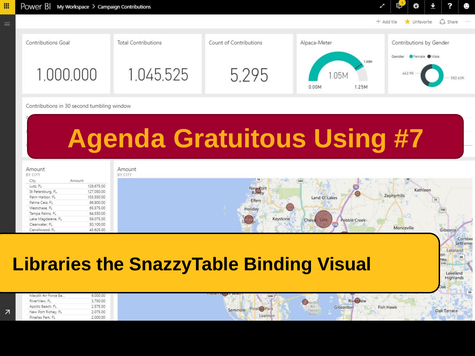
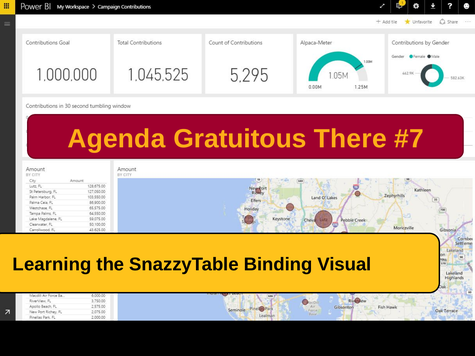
Using: Using -> There
Libraries: Libraries -> Learning
